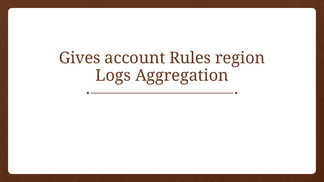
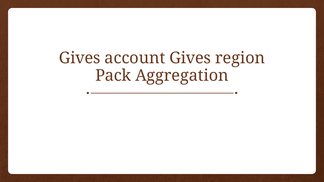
account Rules: Rules -> Gives
Logs: Logs -> Pack
